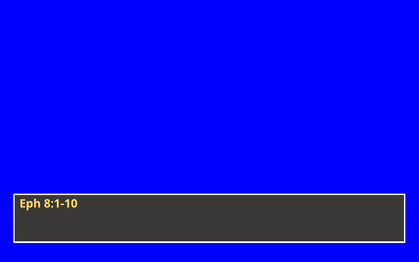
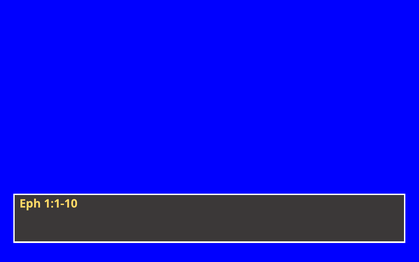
8:1-10: 8:1-10 -> 1:1-10
